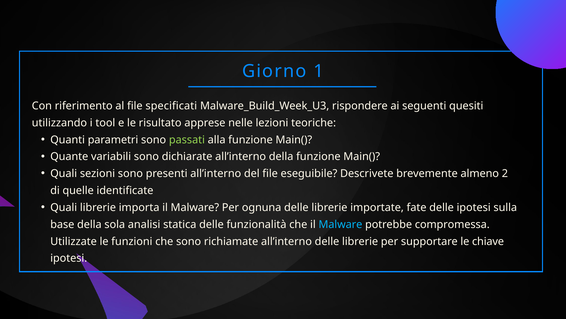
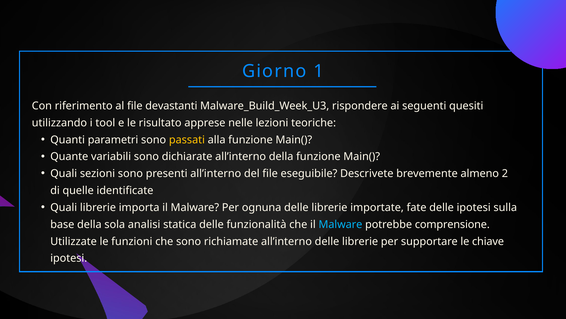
specificati: specificati -> devastanti
passati colour: light green -> yellow
compromessa: compromessa -> comprensione
